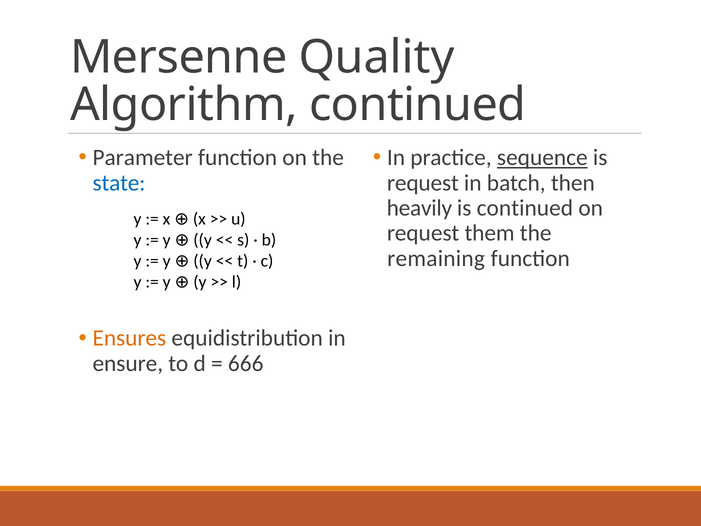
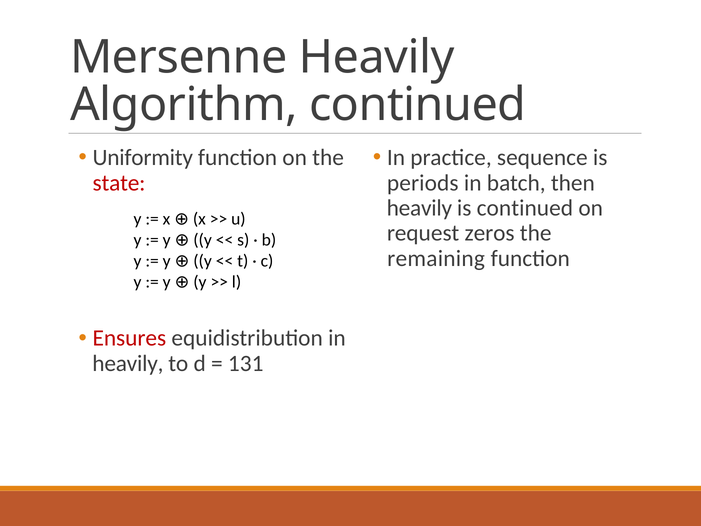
Mersenne Quality: Quality -> Heavily
Parameter: Parameter -> Uniformity
sequence underline: present -> none
state colour: blue -> red
request at (423, 183): request -> periods
them: them -> zeros
Ensures colour: orange -> red
ensure at (128, 363): ensure -> heavily
666: 666 -> 131
